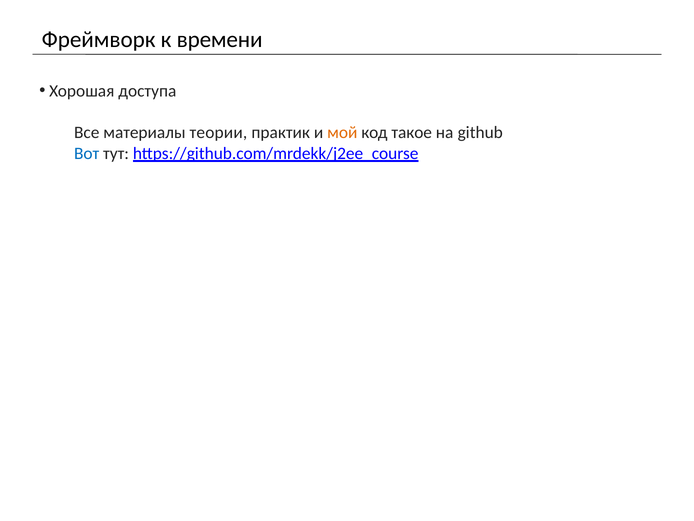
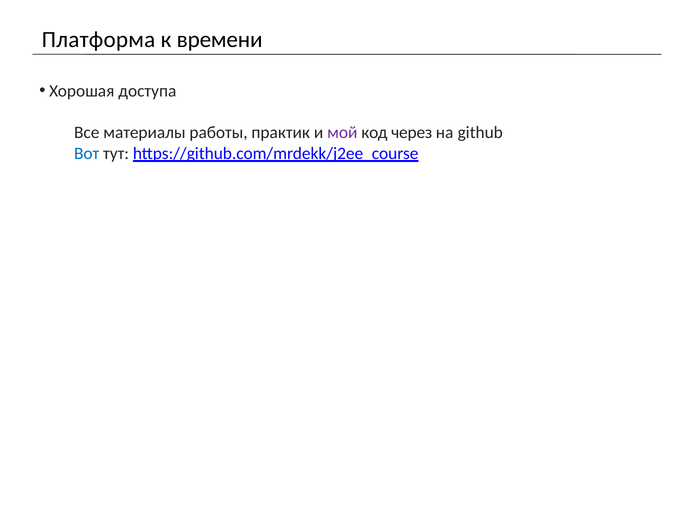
Фреймворк: Фреймворк -> Платформа
теории: теории -> работы
мой colour: orange -> purple
такое: такое -> через
